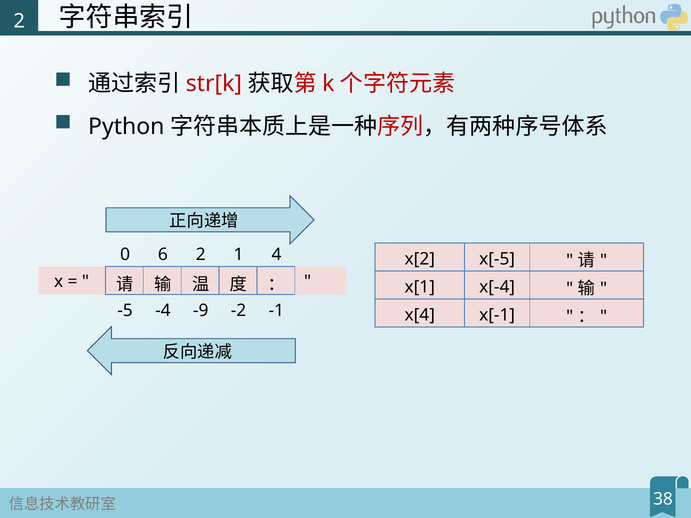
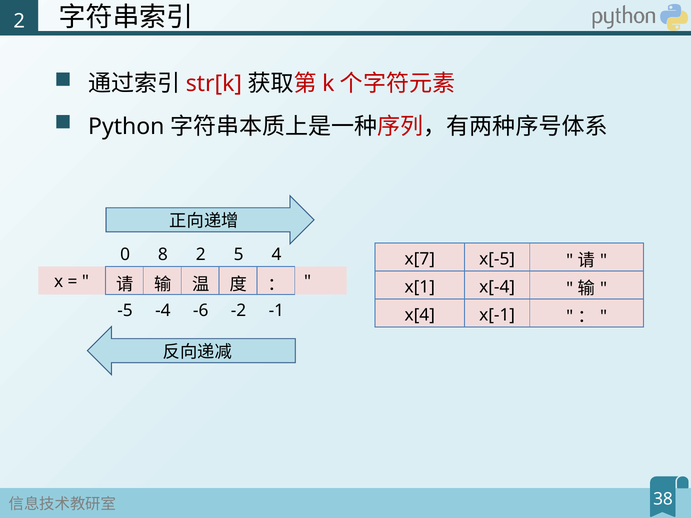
6: 6 -> 8
1: 1 -> 5
x[2: x[2 -> x[7
-9: -9 -> -6
